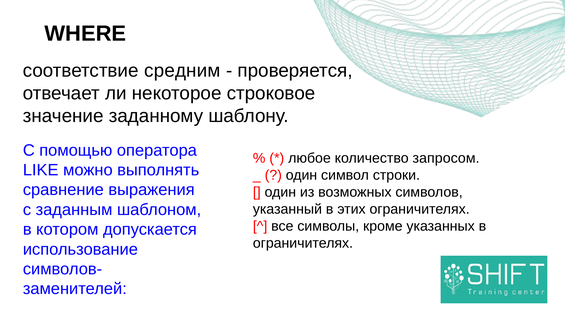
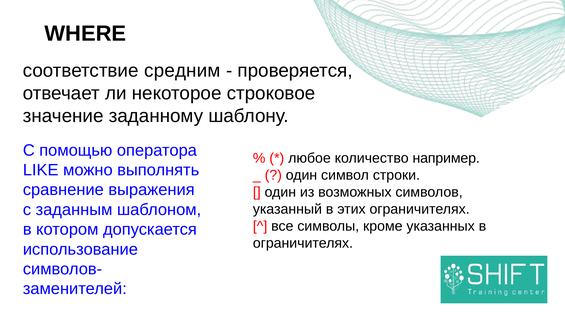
запросом: запросом -> например
